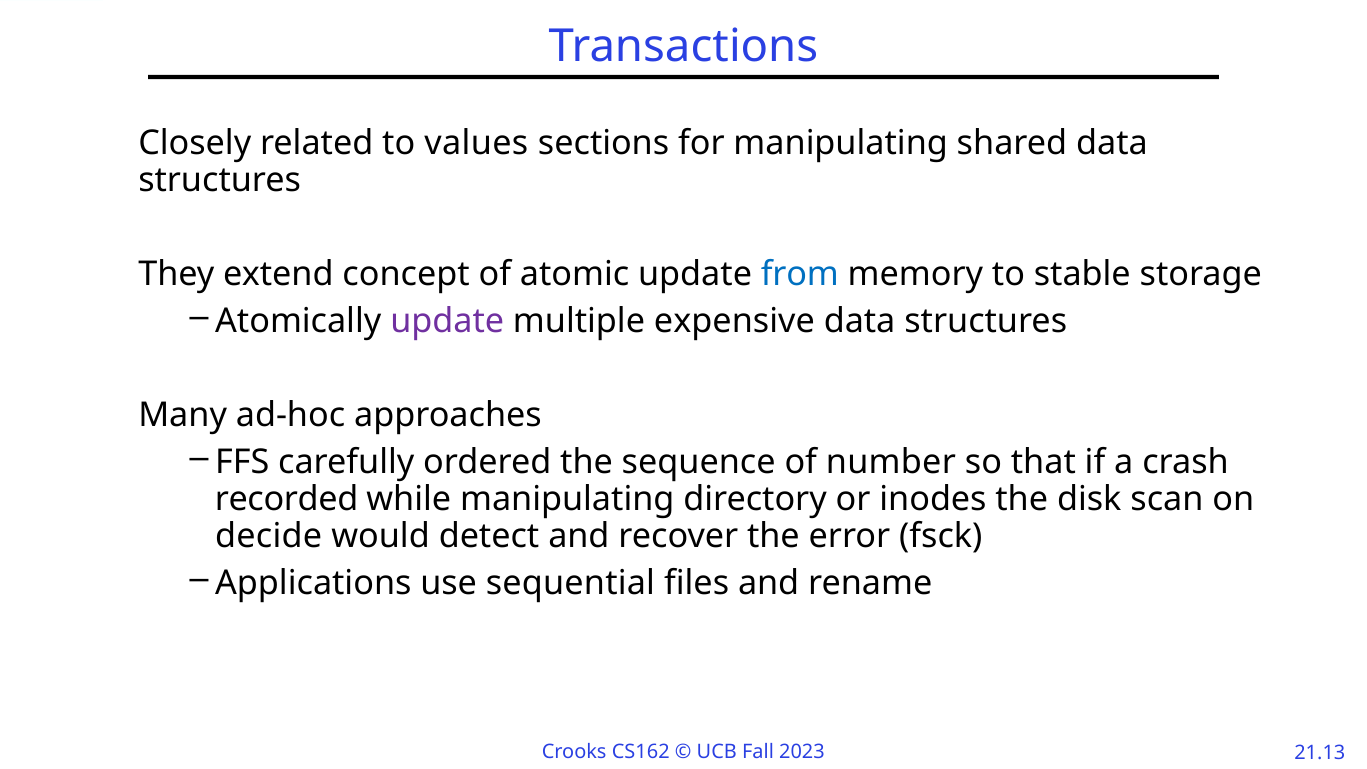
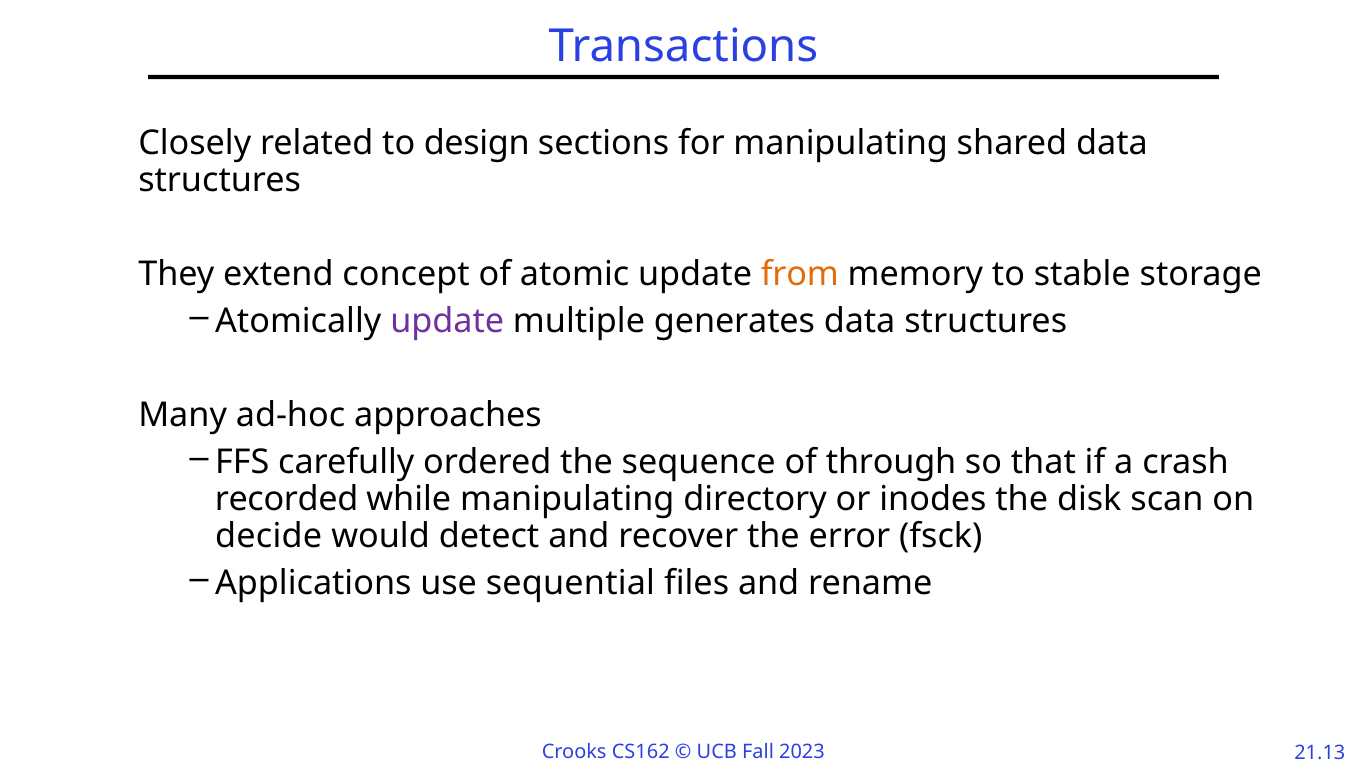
values: values -> design
from colour: blue -> orange
expensive: expensive -> generates
number: number -> through
